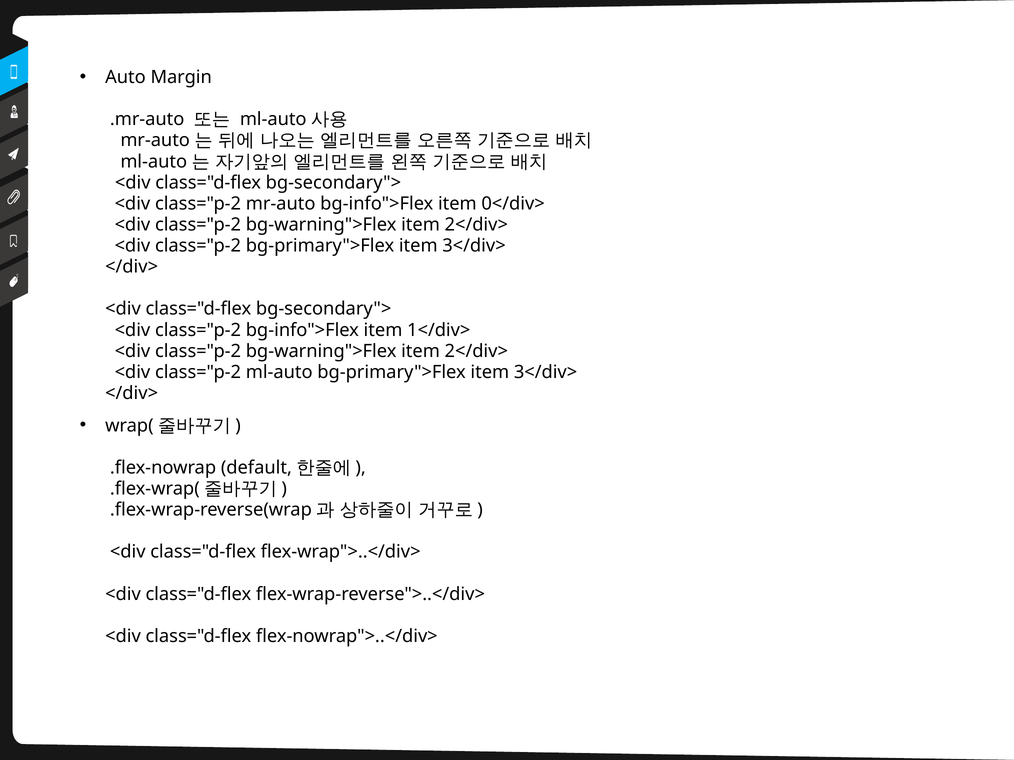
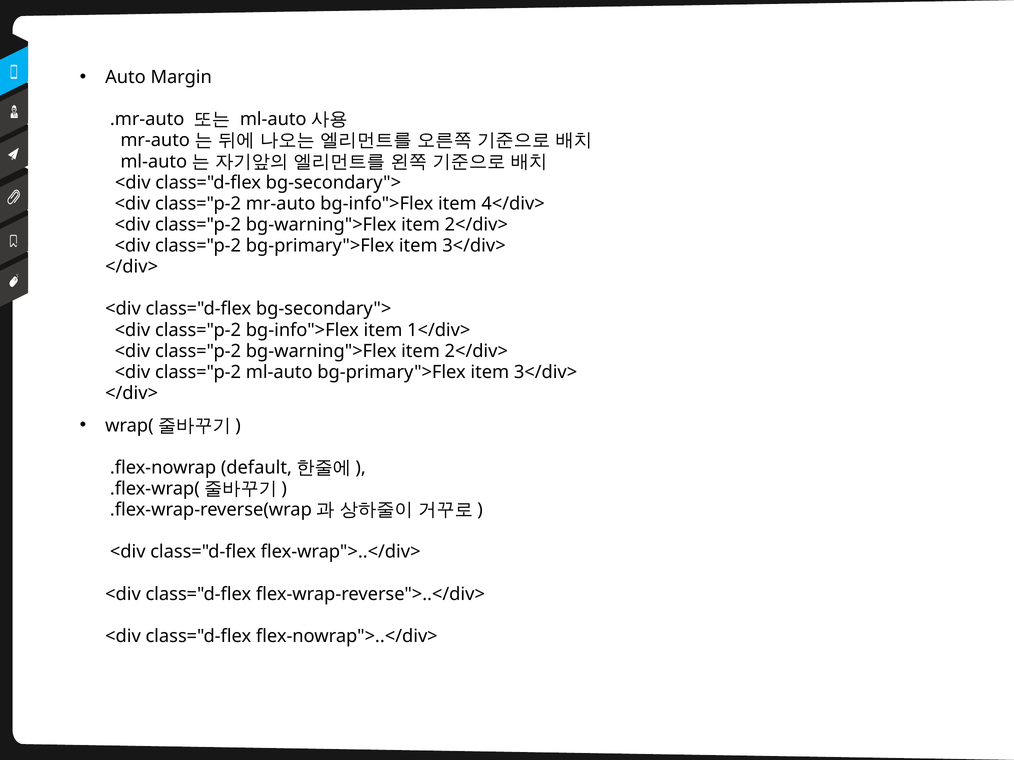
0</div>: 0</div> -> 4</div>
